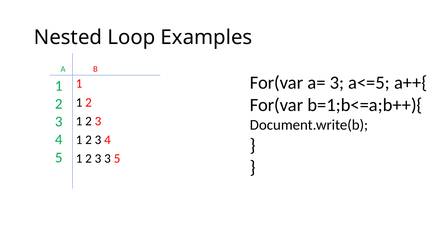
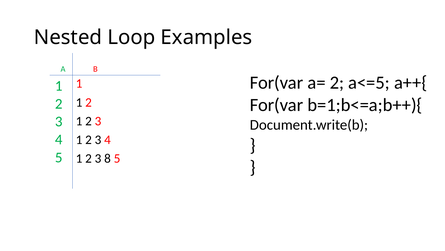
a= 3: 3 -> 2
3 3: 3 -> 8
